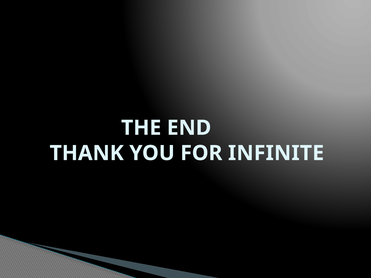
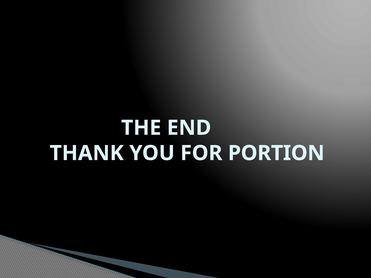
INFINITE: INFINITE -> PORTION
